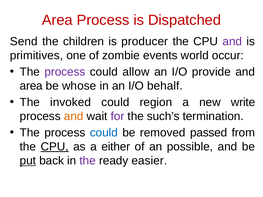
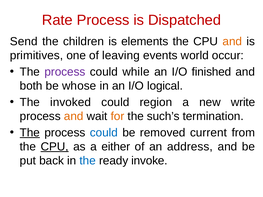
Area at (57, 20): Area -> Rate
producer: producer -> elements
and at (232, 42) colour: purple -> orange
zombie: zombie -> leaving
allow: allow -> while
provide: provide -> finished
area at (31, 86): area -> both
behalf: behalf -> logical
for colour: purple -> orange
The at (30, 133) underline: none -> present
passed: passed -> current
possible: possible -> address
put underline: present -> none
the at (88, 161) colour: purple -> blue
easier: easier -> invoke
